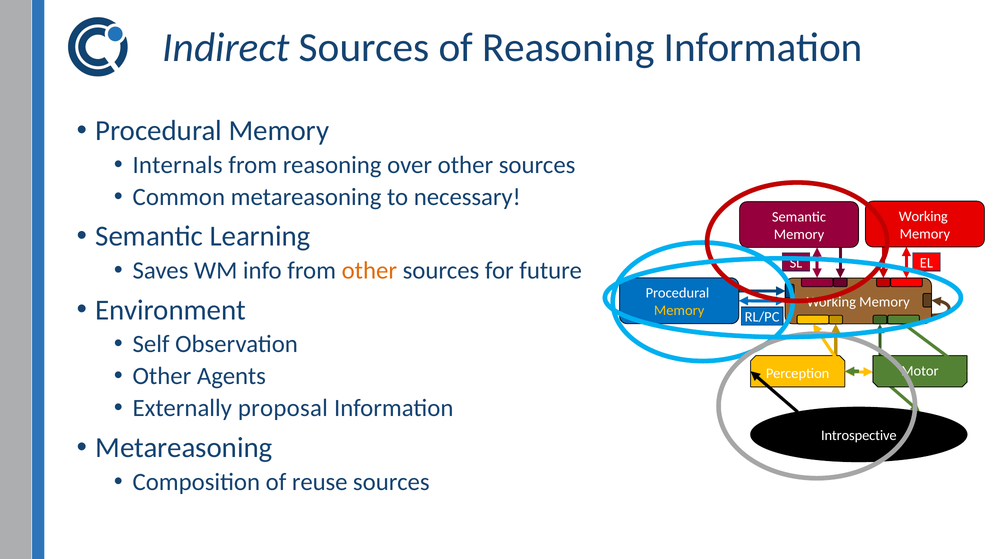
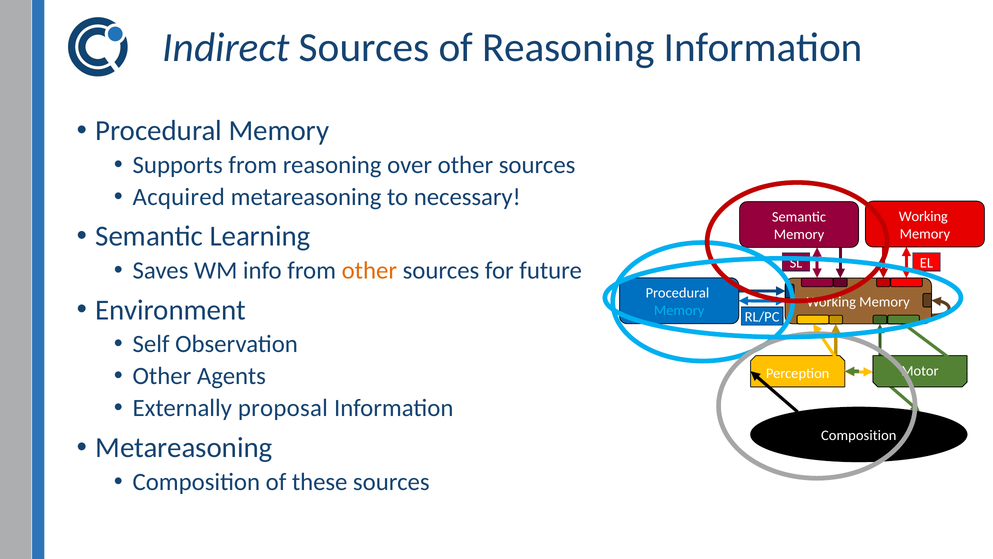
Internals: Internals -> Supports
Common: Common -> Acquired
Memory at (679, 310) colour: yellow -> light blue
Introspective at (859, 435): Introspective -> Composition
reuse: reuse -> these
